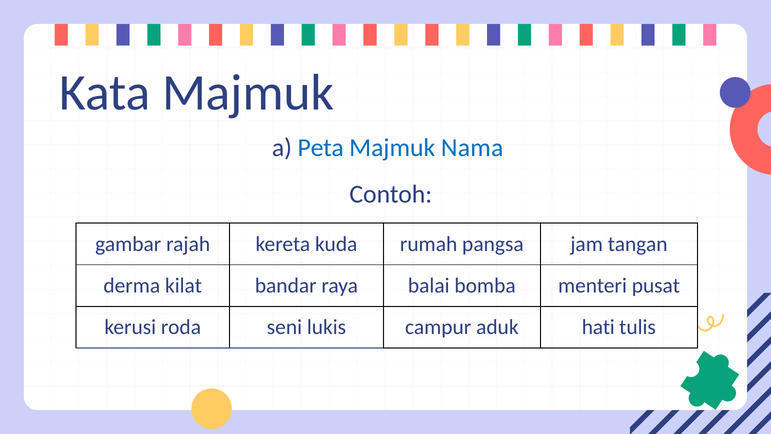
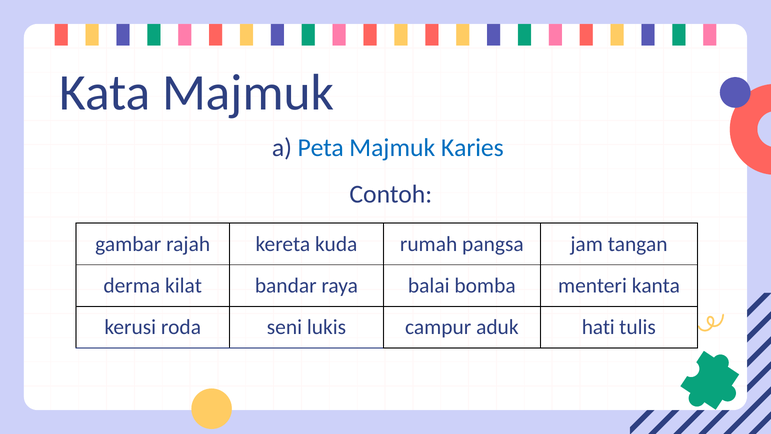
Nama: Nama -> Karies
pusat: pusat -> kanta
